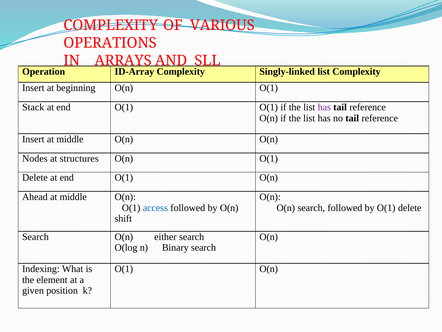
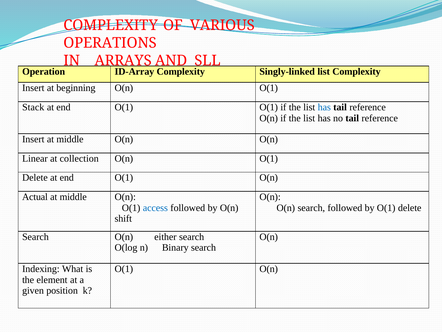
has at (324, 107) colour: purple -> blue
Nodes: Nodes -> Linear
structures: structures -> collection
Ahead: Ahead -> Actual
